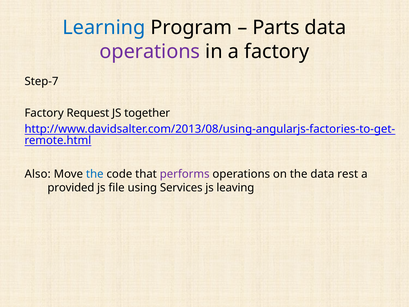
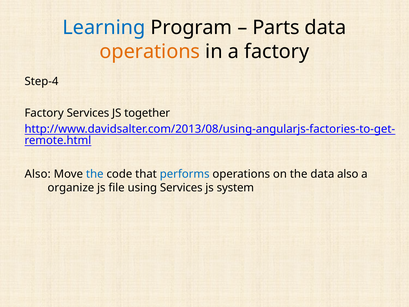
operations at (150, 52) colour: purple -> orange
Step-7: Step-7 -> Step-4
Factory Request: Request -> Services
performs colour: purple -> blue
data rest: rest -> also
provided: provided -> organize
leaving: leaving -> system
